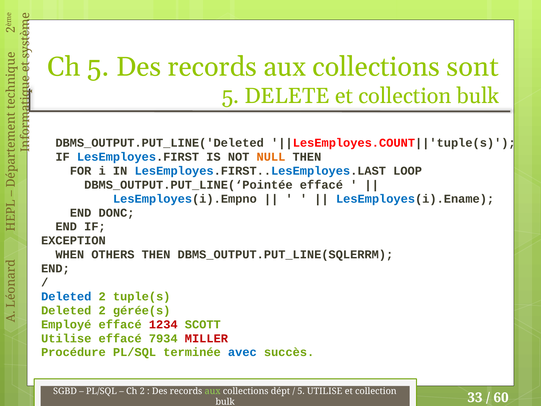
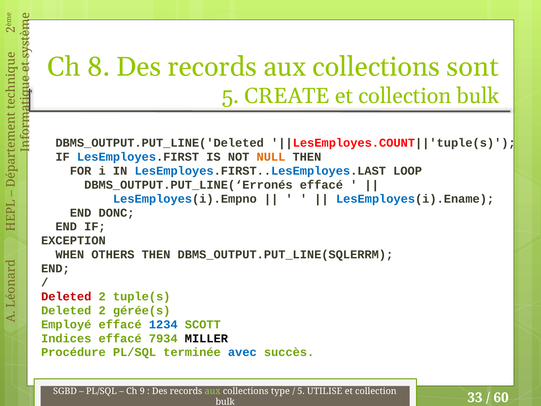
Ch 5: 5 -> 8
DELETE: DELETE -> CREATE
DBMS_OUTPUT.PUT_LINE(‘Pointée: DBMS_OUTPUT.PUT_LINE(‘Pointée -> DBMS_OUTPUT.PUT_LINE(‘Erronés
Deleted at (66, 296) colour: blue -> red
1234 colour: red -> blue
Utilise at (66, 338): Utilise -> Indices
MILLER colour: red -> black
Ch 2: 2 -> 9
dépt: dépt -> type
